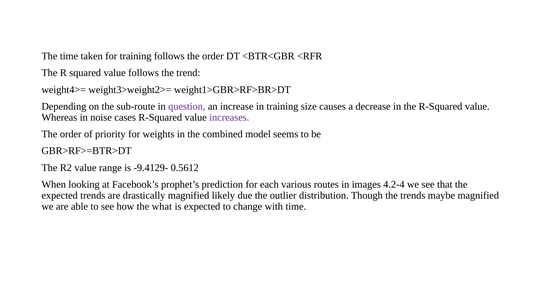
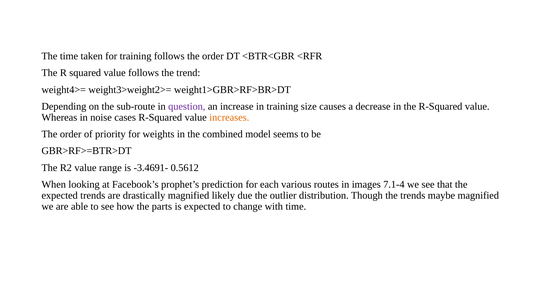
increases colour: purple -> orange
-9.4129-: -9.4129- -> -3.4691-
4.2-4: 4.2-4 -> 7.1-4
what: what -> parts
